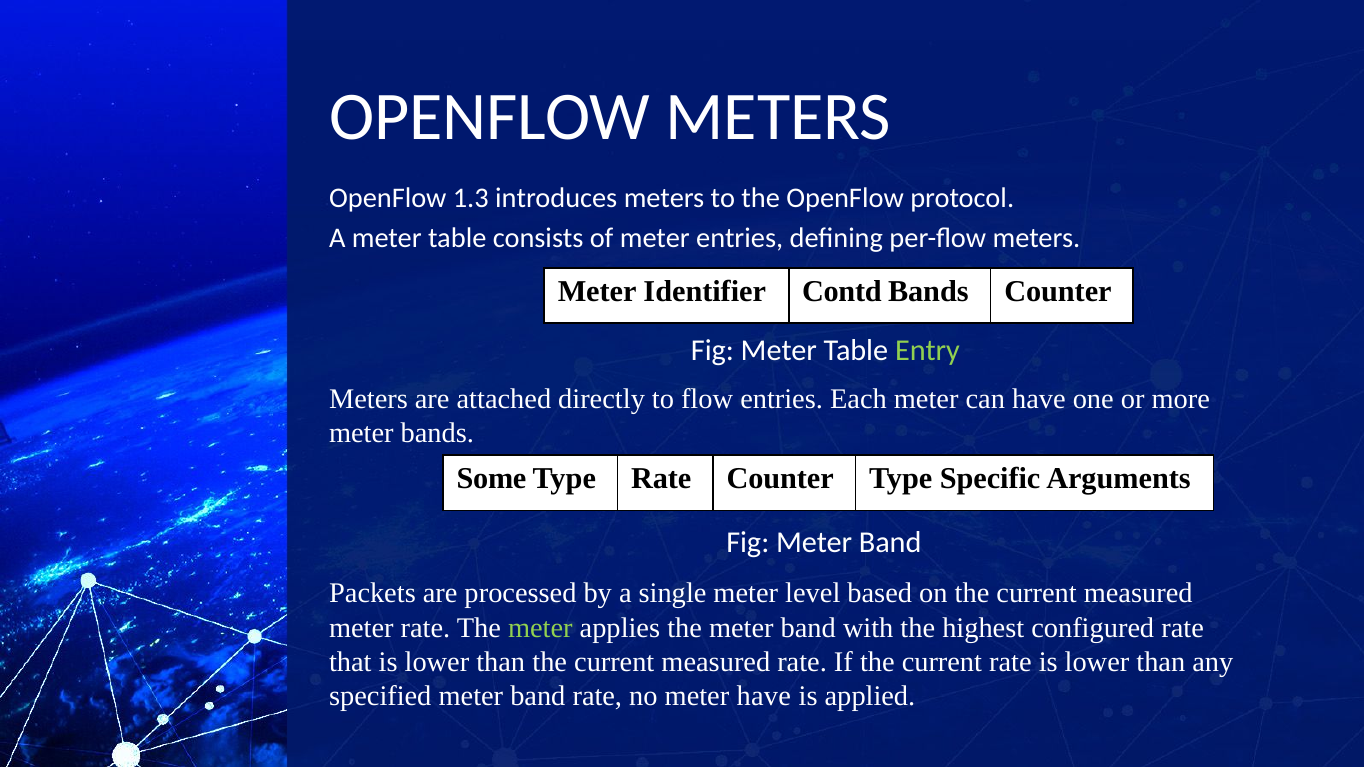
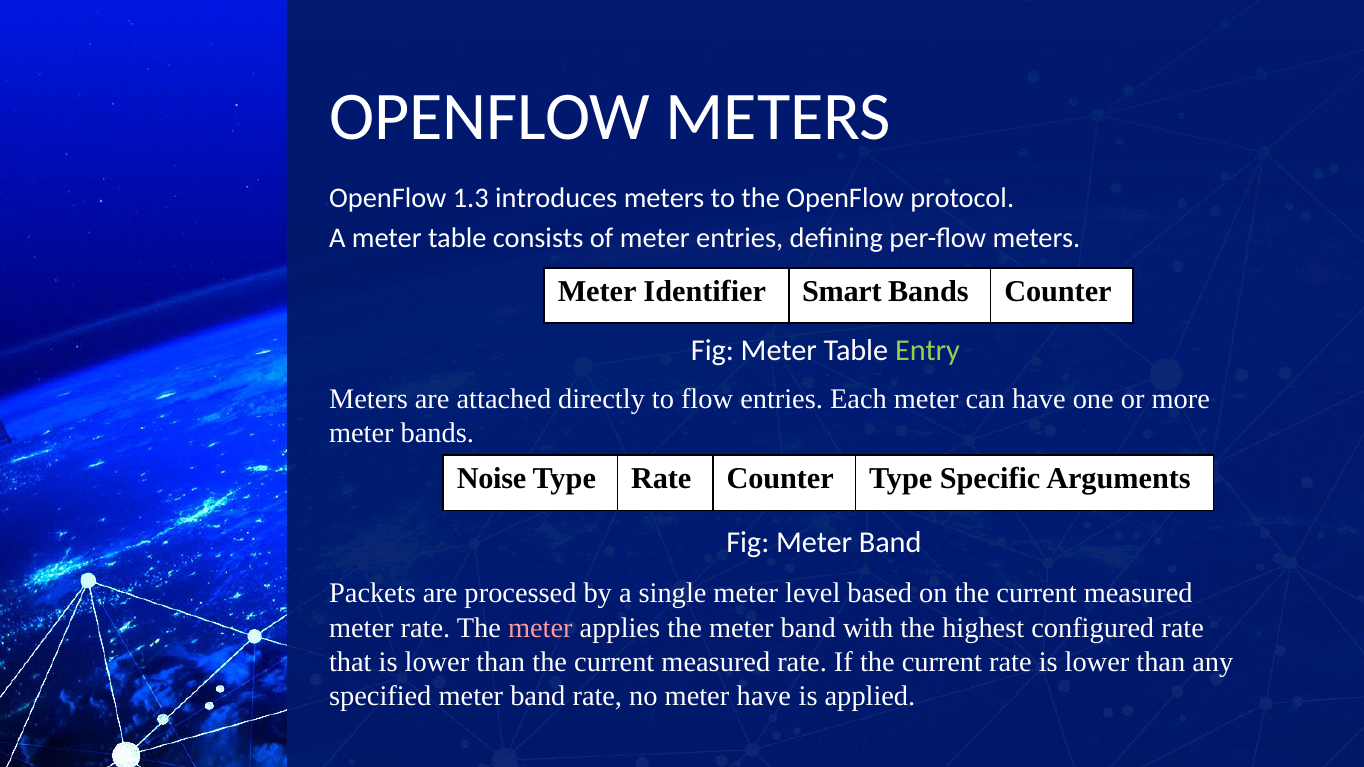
Contd: Contd -> Smart
Some: Some -> Noise
meter at (540, 628) colour: light green -> pink
